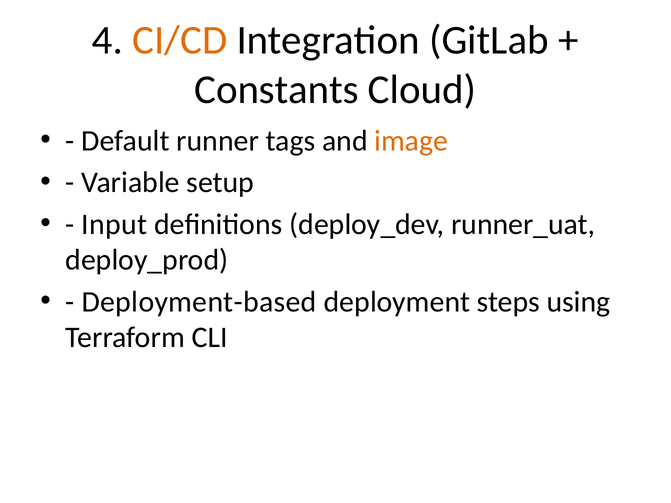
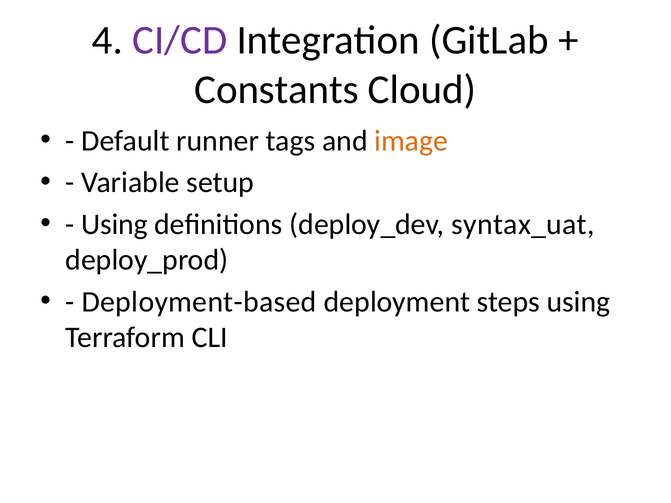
CI/CD colour: orange -> purple
Input at (114, 224): Input -> Using
runner_uat: runner_uat -> syntax_uat
